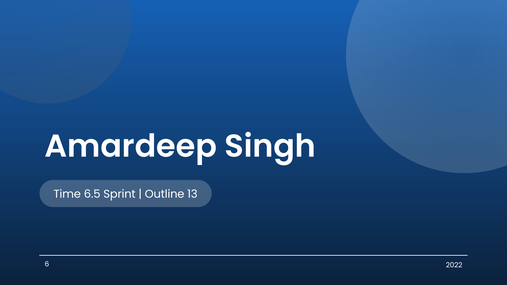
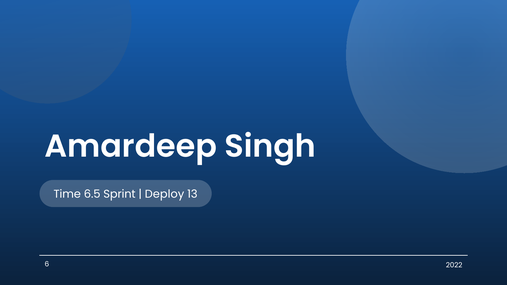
Outline: Outline -> Deploy
